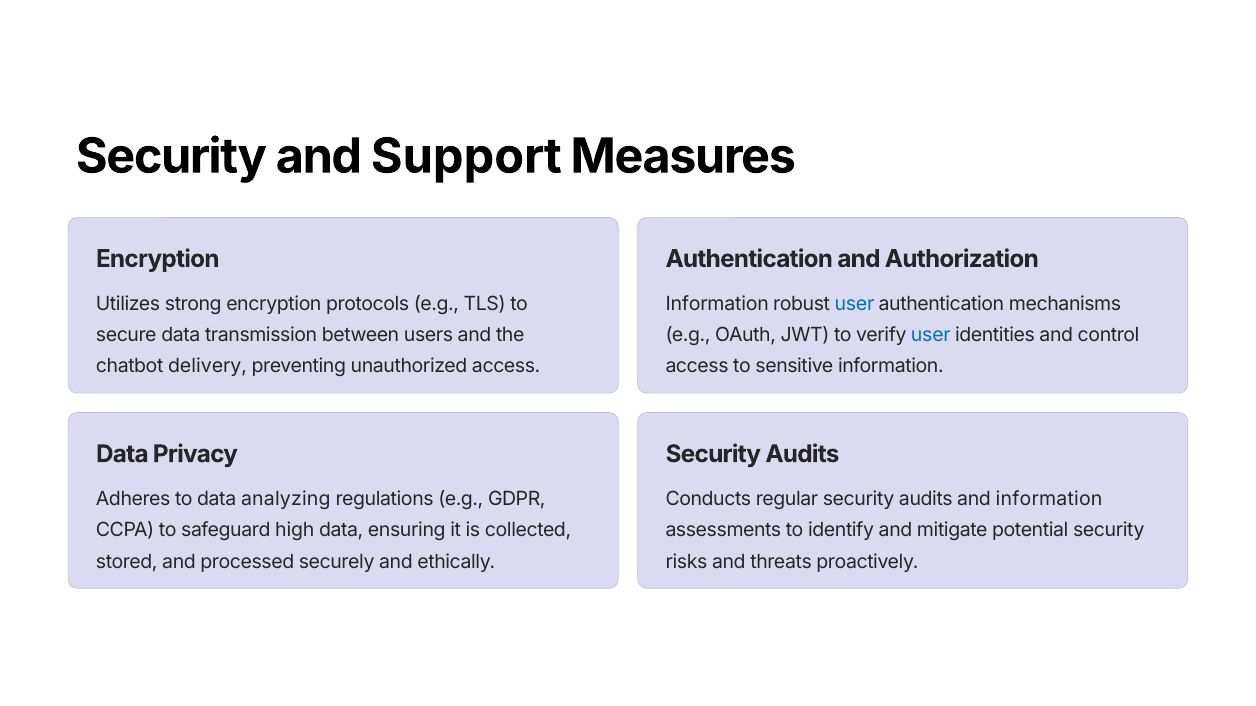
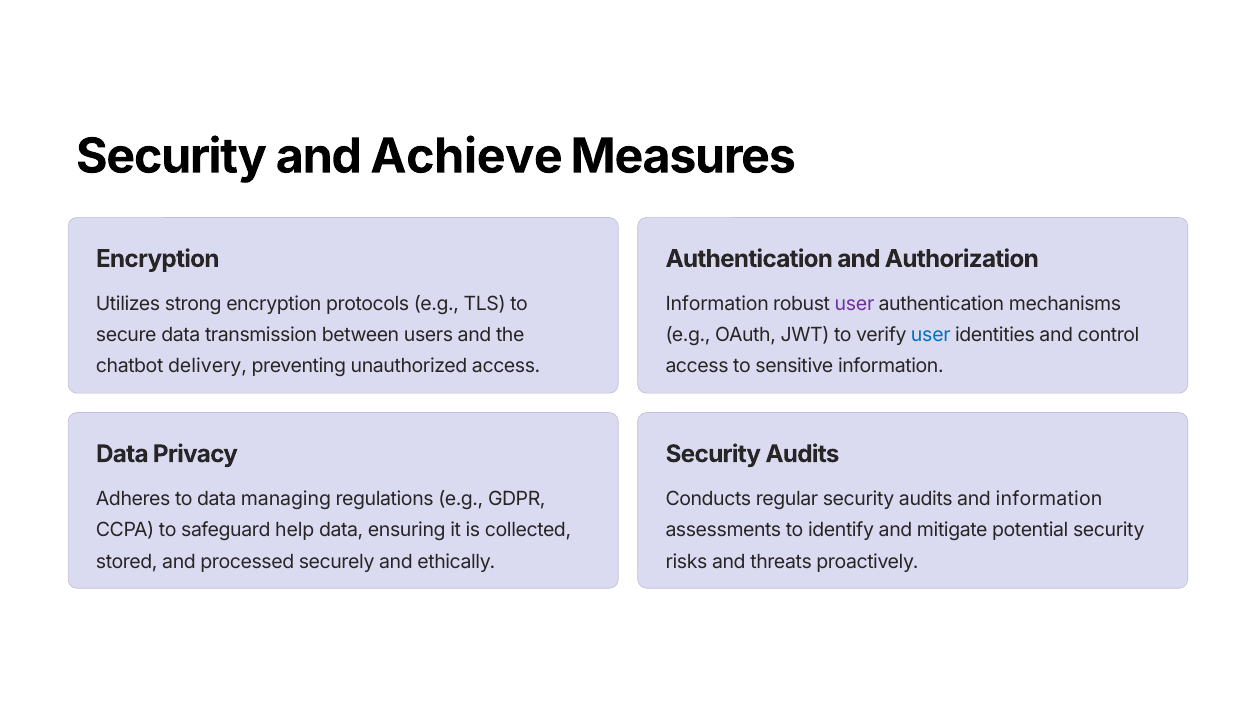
Support: Support -> Achieve
user at (854, 304) colour: blue -> purple
analyzing: analyzing -> managing
high: high -> help
